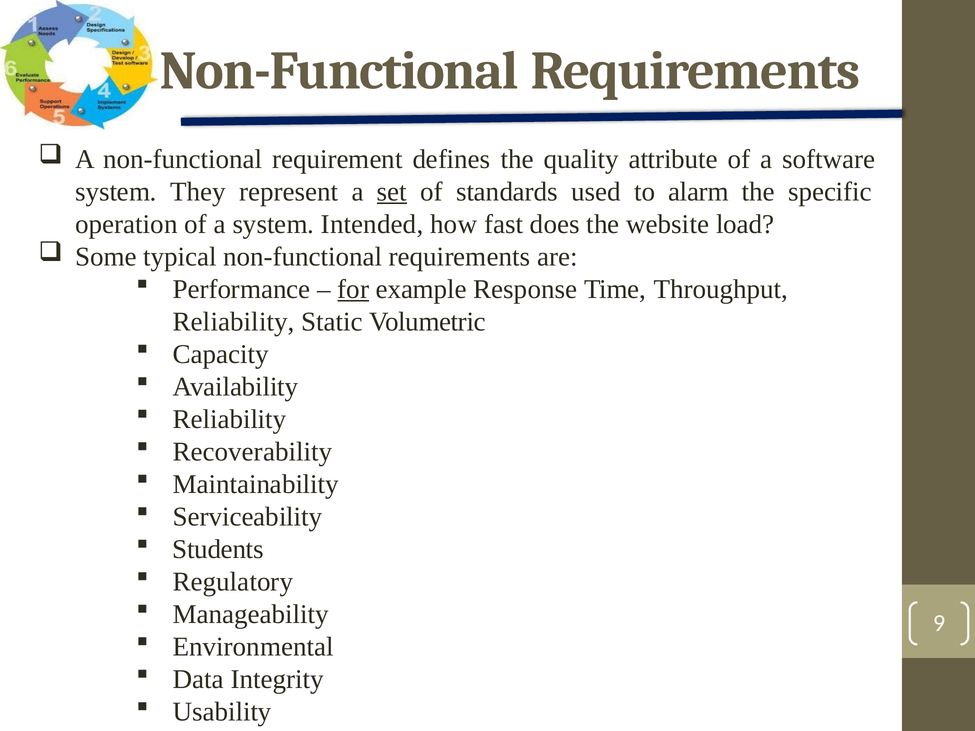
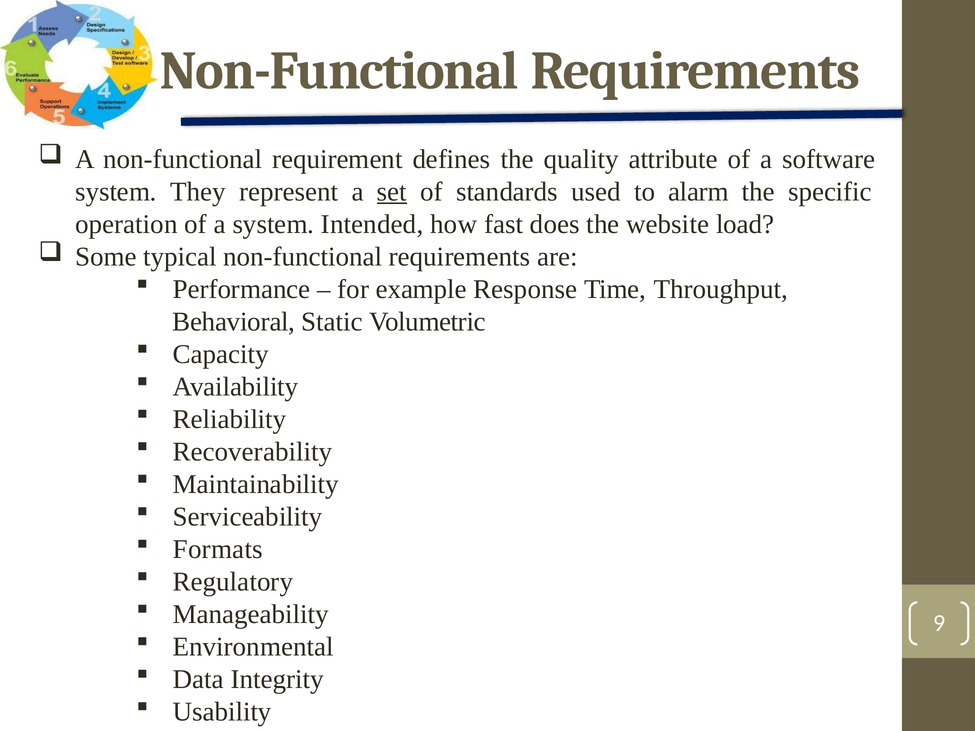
for underline: present -> none
Reliability at (234, 322): Reliability -> Behavioral
Students: Students -> Formats
